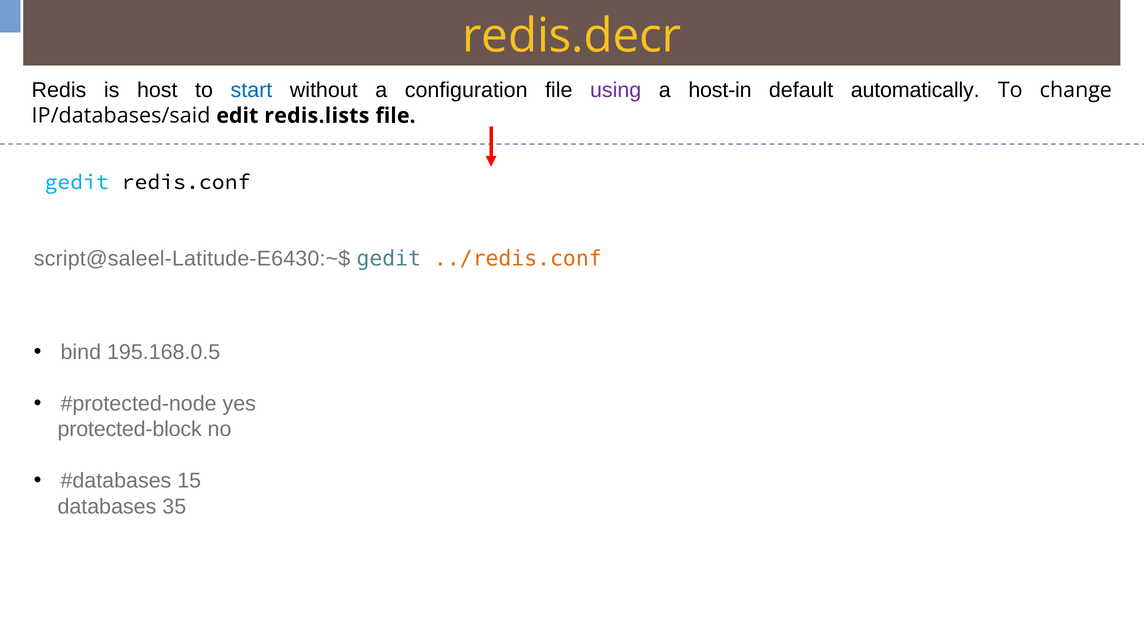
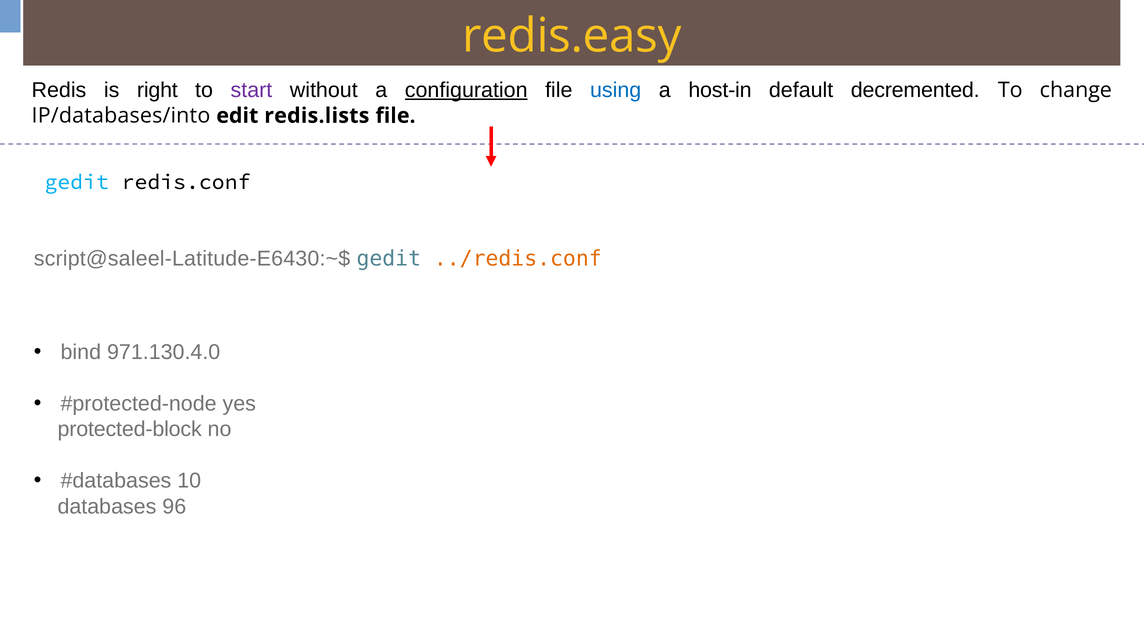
redis.decr: redis.decr -> redis.easy
host: host -> right
start colour: blue -> purple
configuration underline: none -> present
using colour: purple -> blue
automatically: automatically -> decremented
IP/databases/said: IP/databases/said -> IP/databases/into
195.168.0.5: 195.168.0.5 -> 971.130.4.0
15: 15 -> 10
35: 35 -> 96
